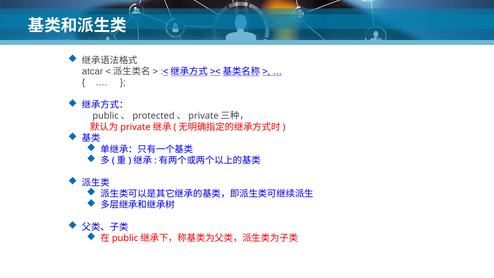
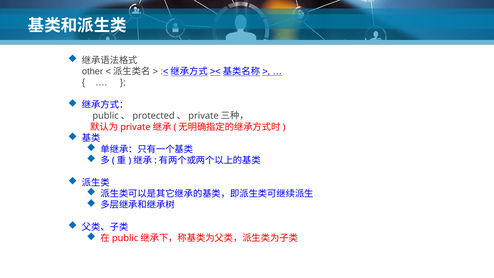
atcar: atcar -> other
